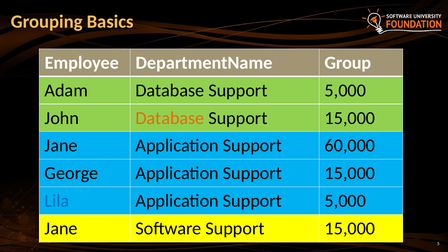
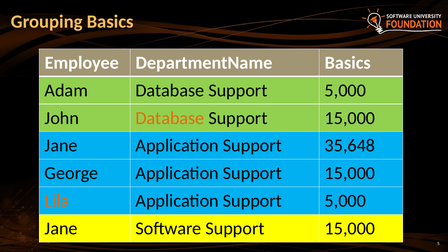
DepartmentName Group: Group -> Basics
60,000: 60,000 -> 35,648
Lila colour: blue -> orange
